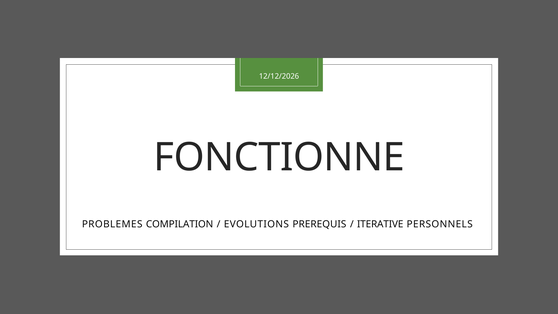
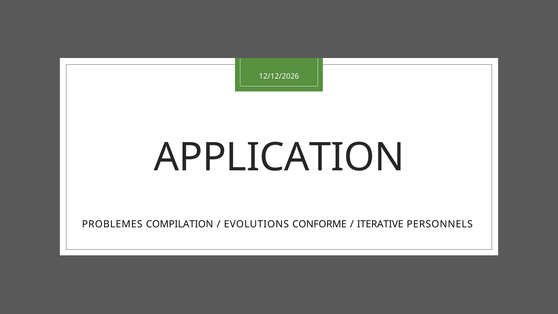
FONCTIONNE: FONCTIONNE -> APPLICATION
PREREQUIS: PREREQUIS -> CONFORME
